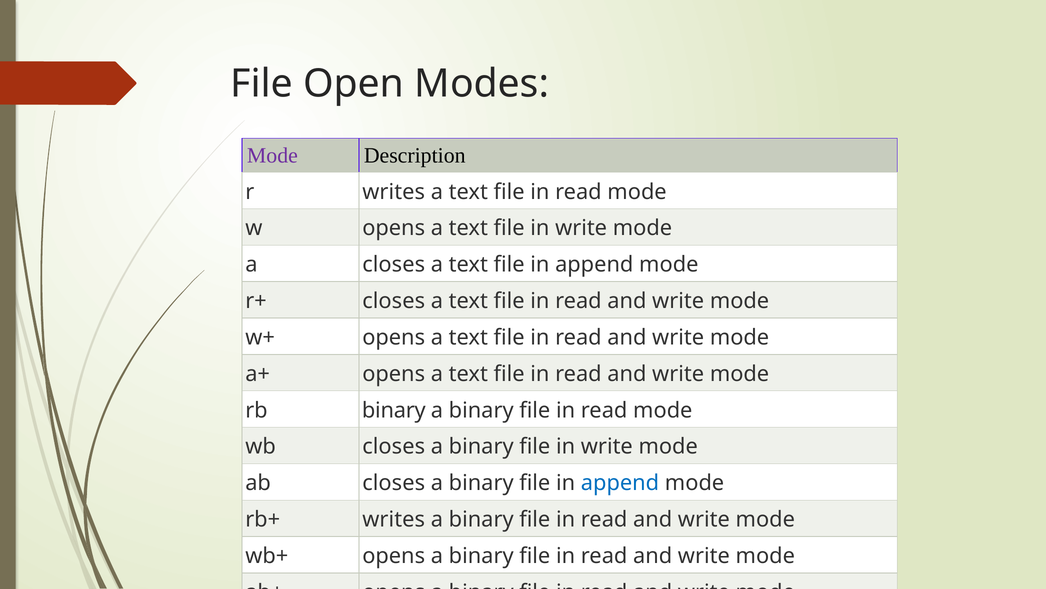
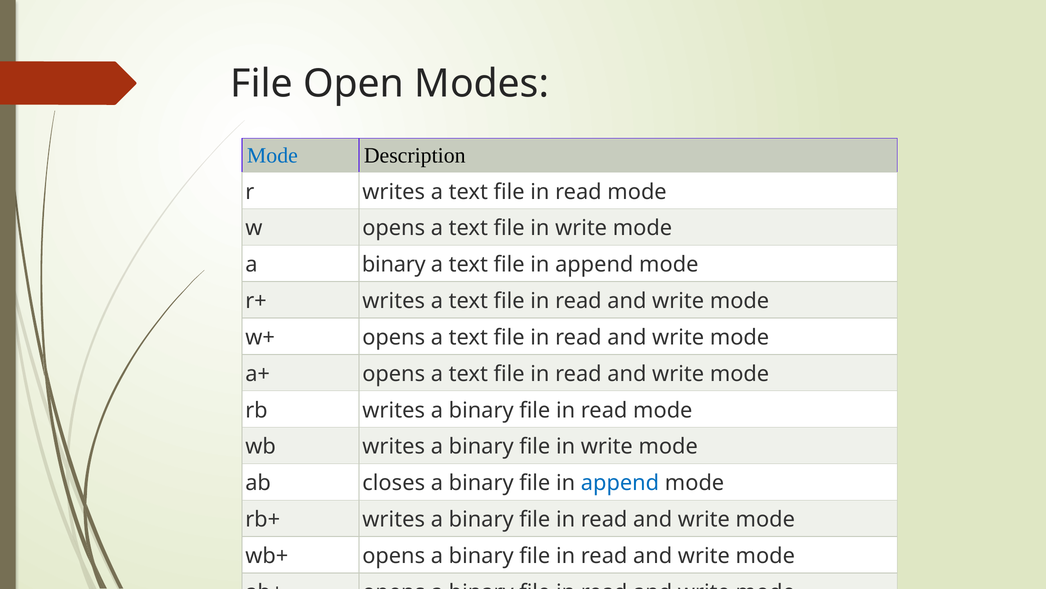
Mode at (272, 155) colour: purple -> blue
closes at (394, 264): closes -> binary
r+ closes: closes -> writes
rb binary: binary -> writes
wb closes: closes -> writes
